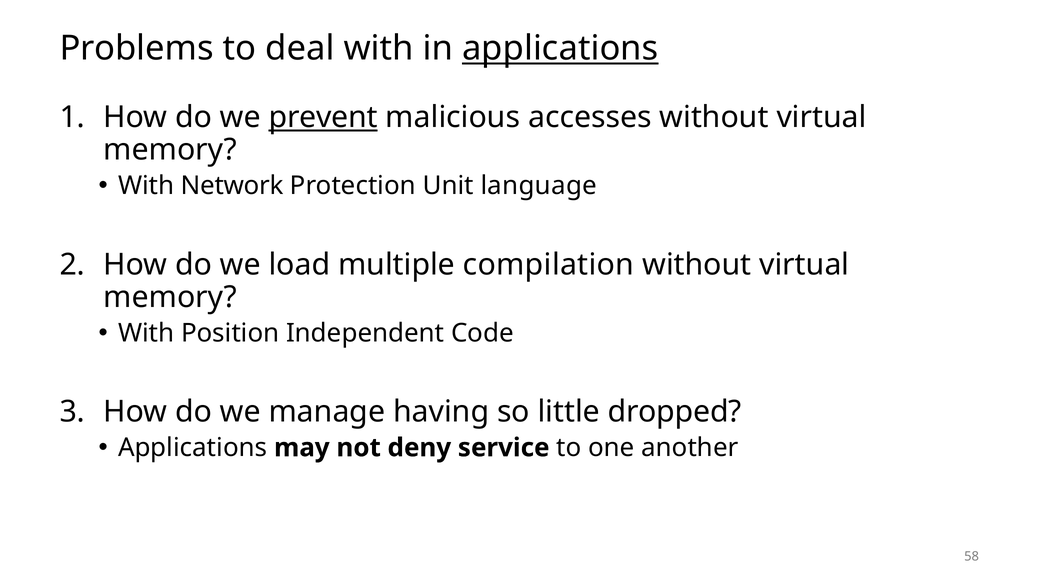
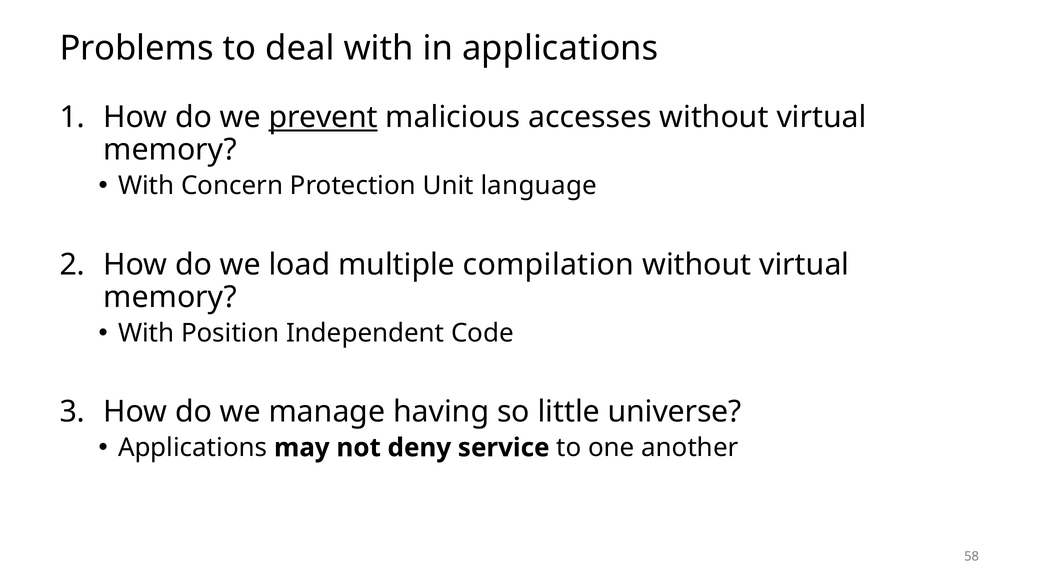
applications at (560, 48) underline: present -> none
Network: Network -> Concern
dropped: dropped -> universe
